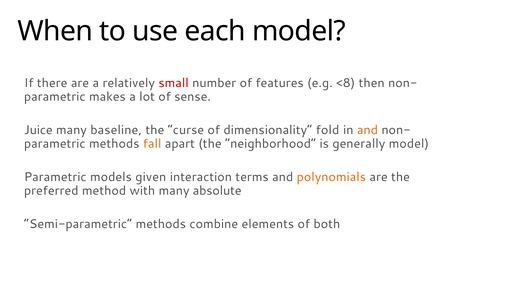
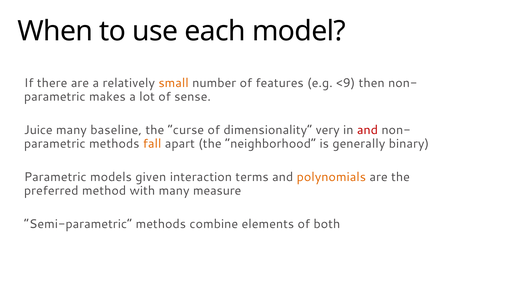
small colour: red -> orange
<8: <8 -> <9
fold: fold -> very
and at (367, 130) colour: orange -> red
generally model: model -> binary
absolute: absolute -> measure
